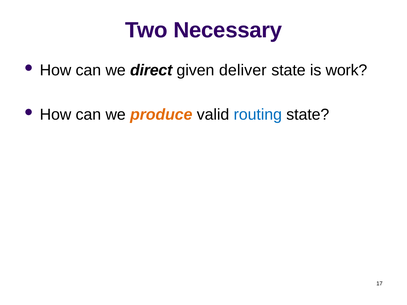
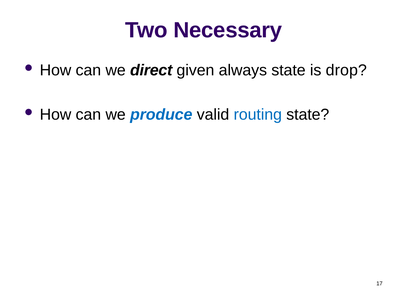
deliver: deliver -> always
work: work -> drop
produce colour: orange -> blue
